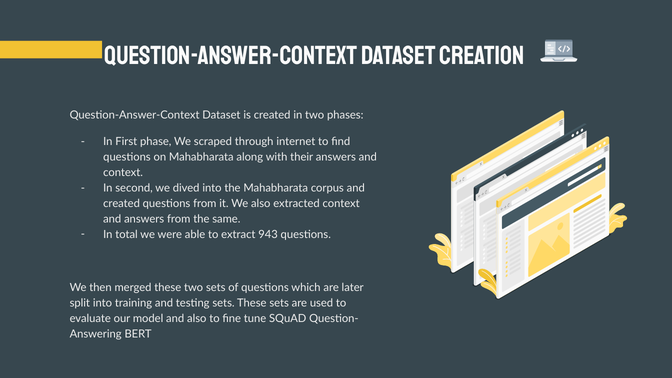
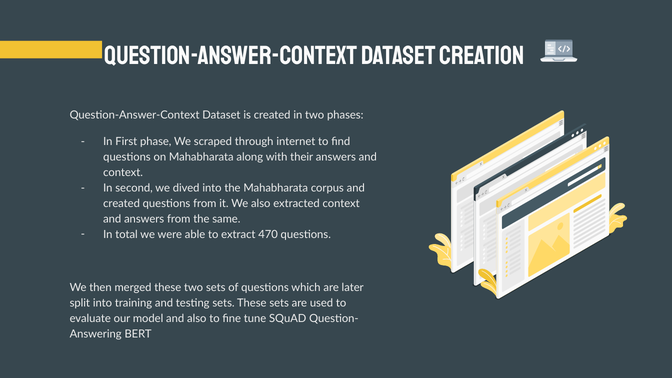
943: 943 -> 470
